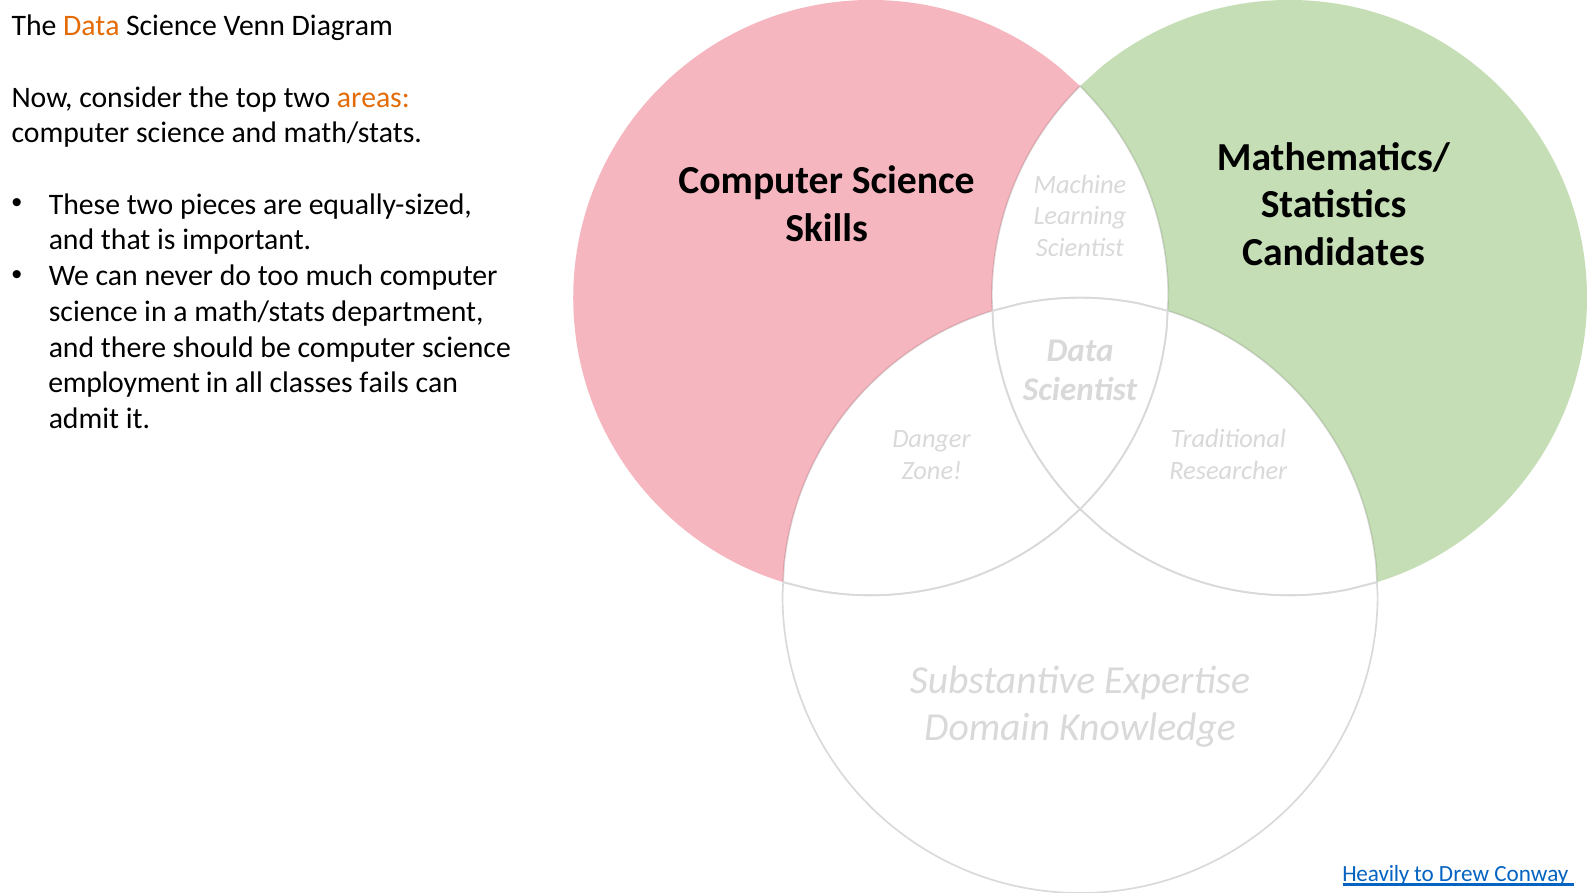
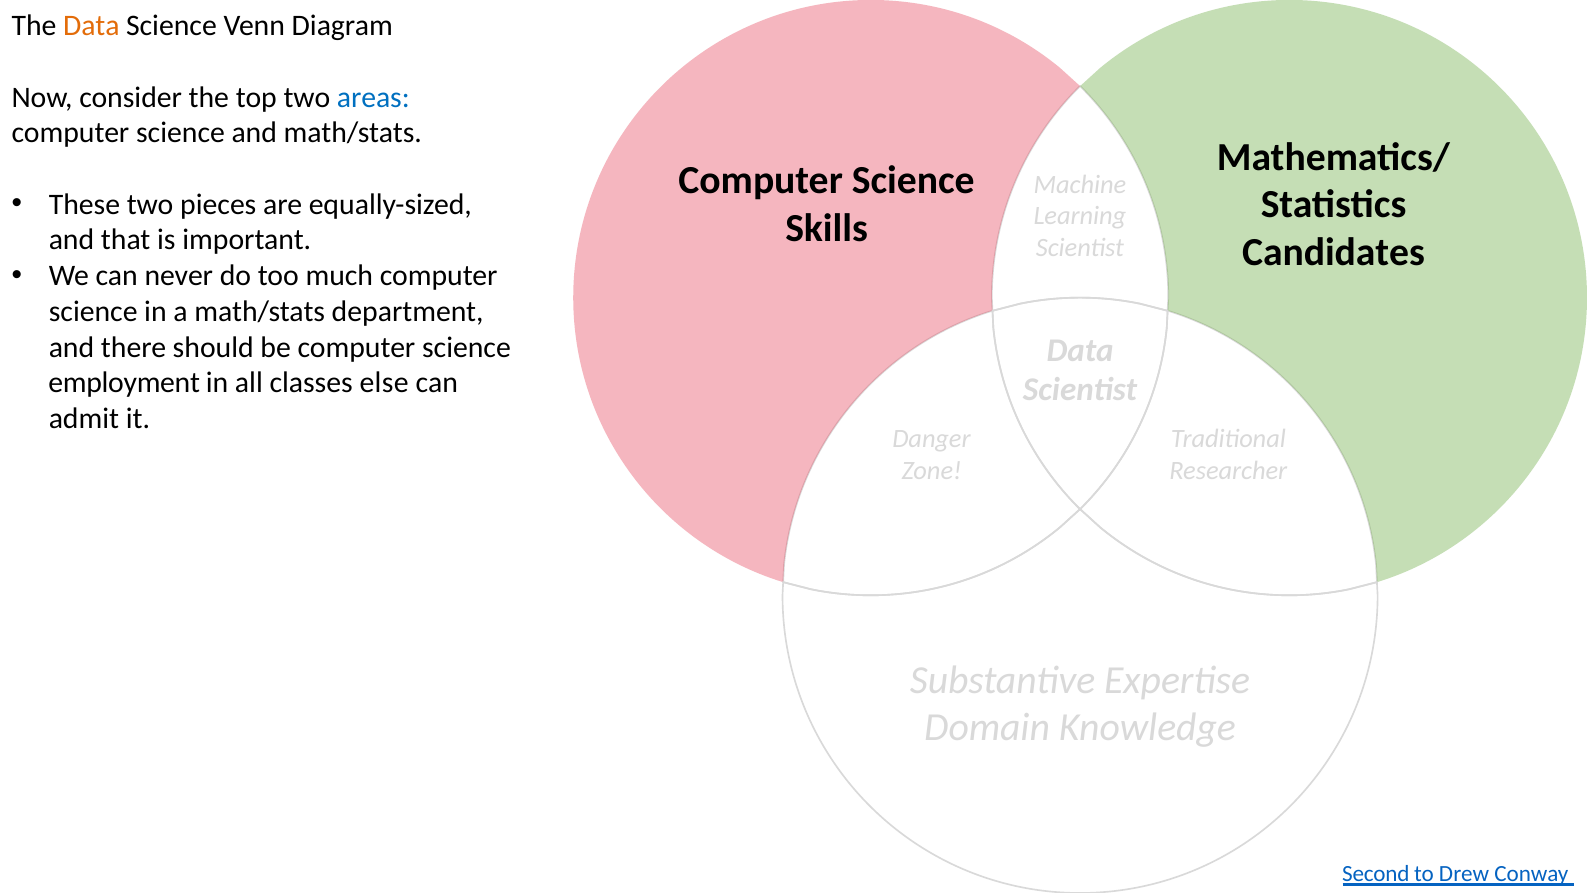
areas colour: orange -> blue
fails: fails -> else
Heavily: Heavily -> Second
